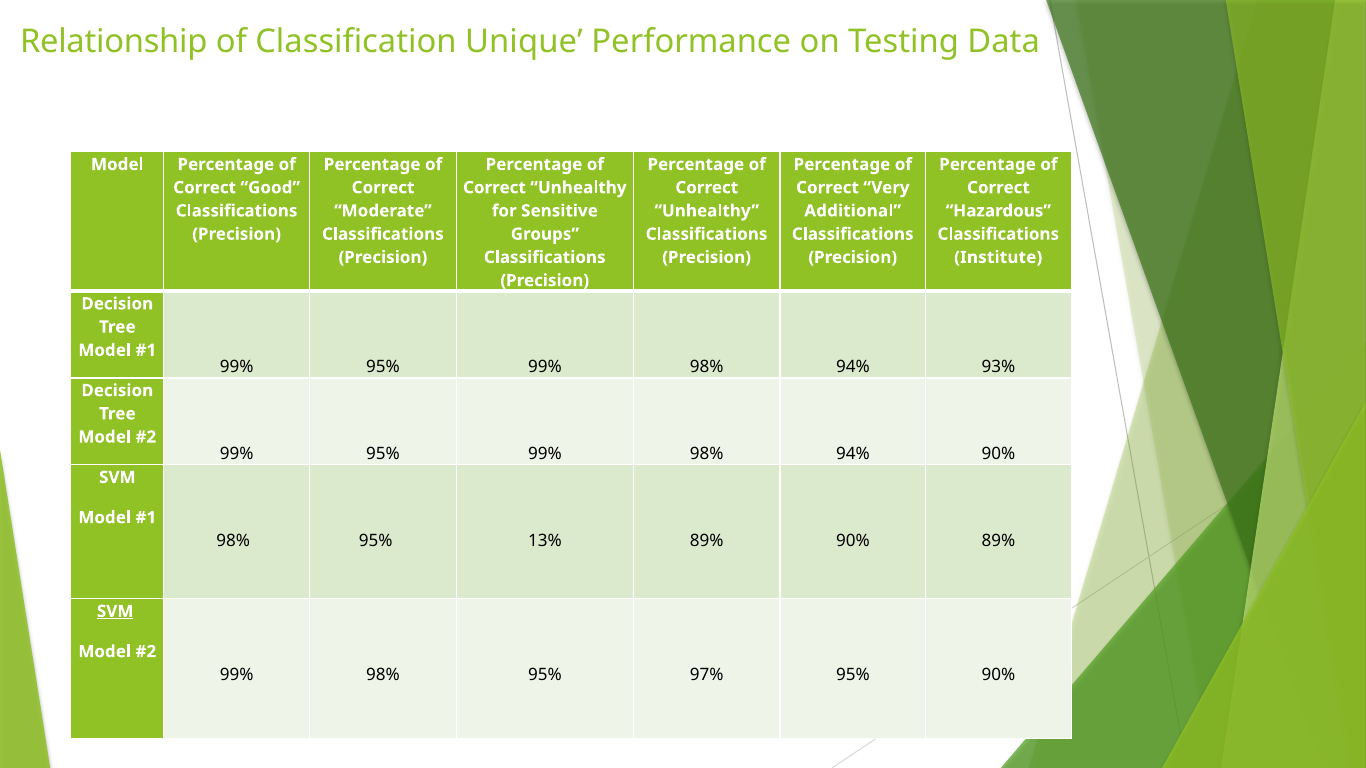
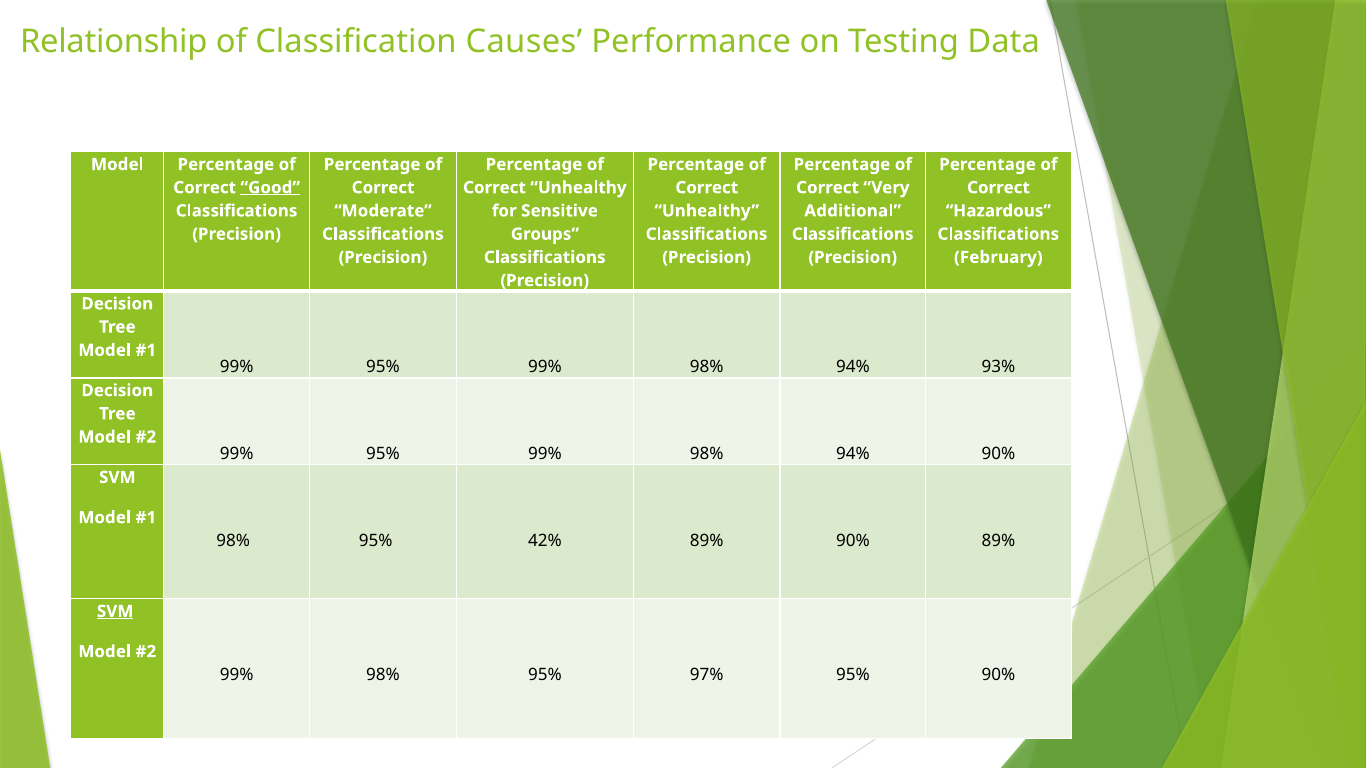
Unique: Unique -> Causes
Good underline: none -> present
Institute: Institute -> February
13%: 13% -> 42%
